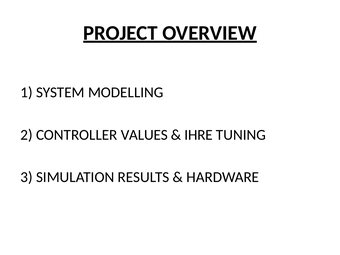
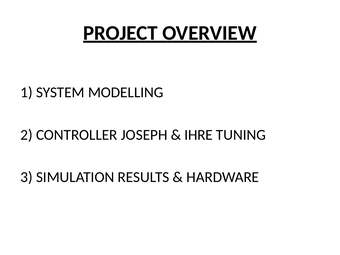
VALUES: VALUES -> JOSEPH
